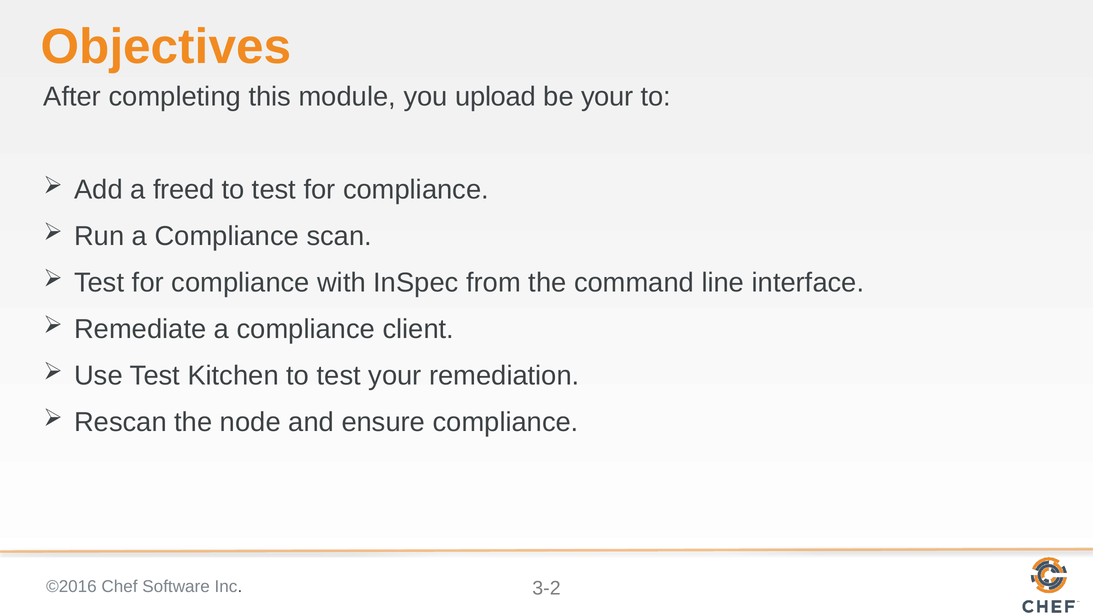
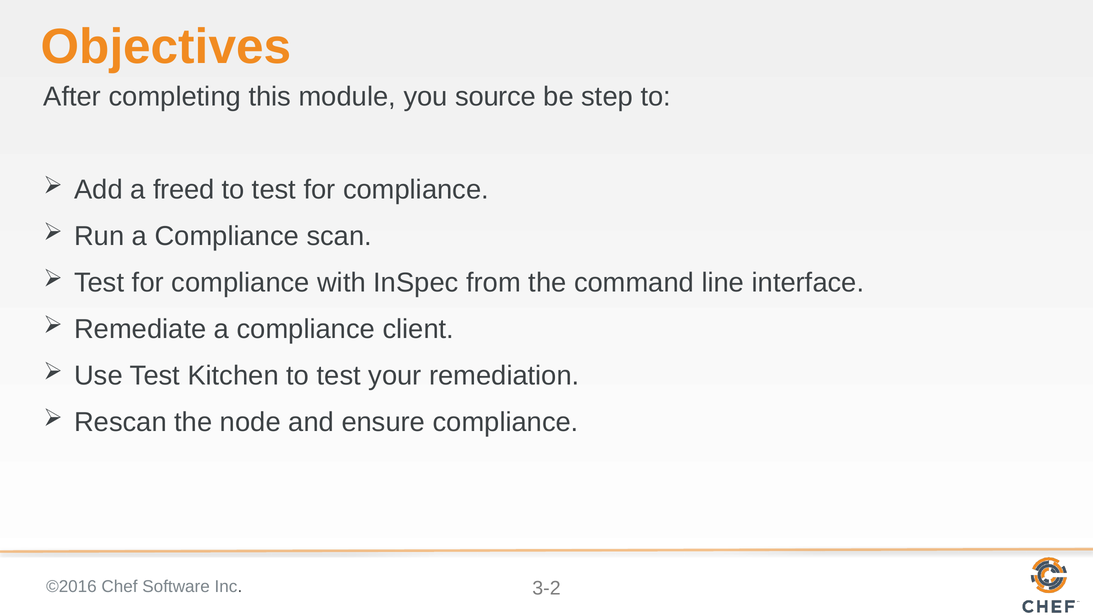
upload: upload -> source
be your: your -> step
